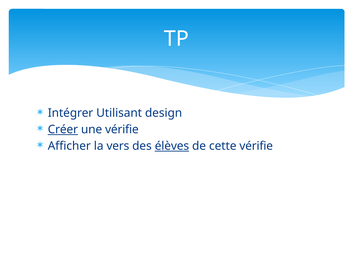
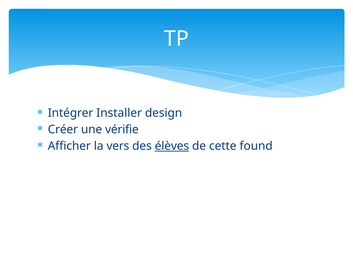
Utilisant: Utilisant -> Installer
Créer underline: present -> none
cette vérifie: vérifie -> found
